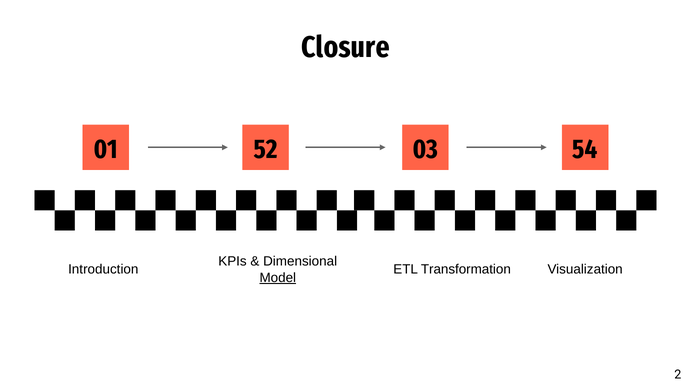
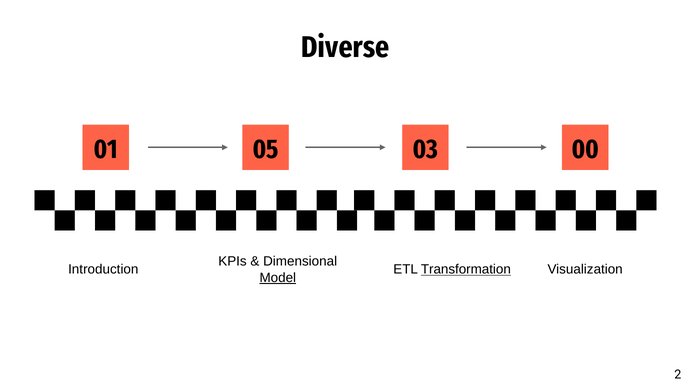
Closure: Closure -> Diverse
52: 52 -> 05
54: 54 -> 00
Transformation underline: none -> present
